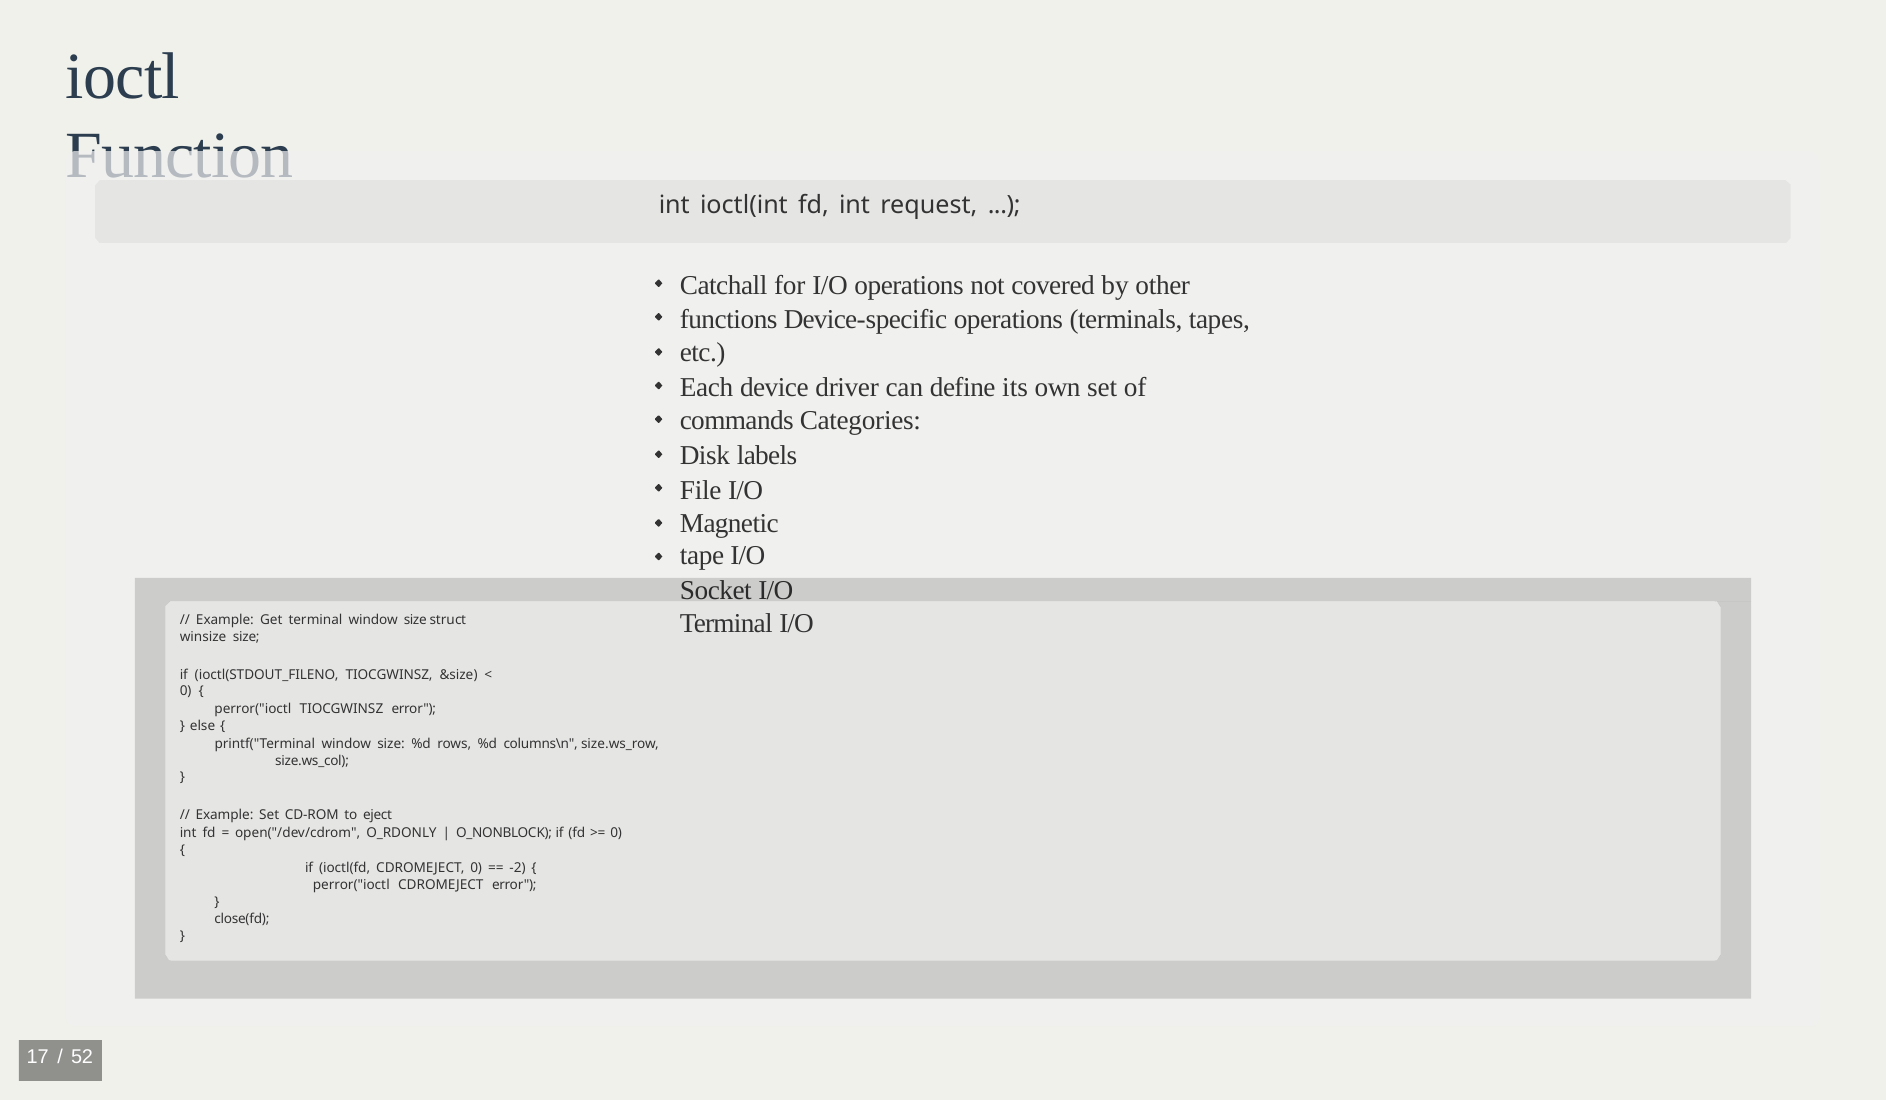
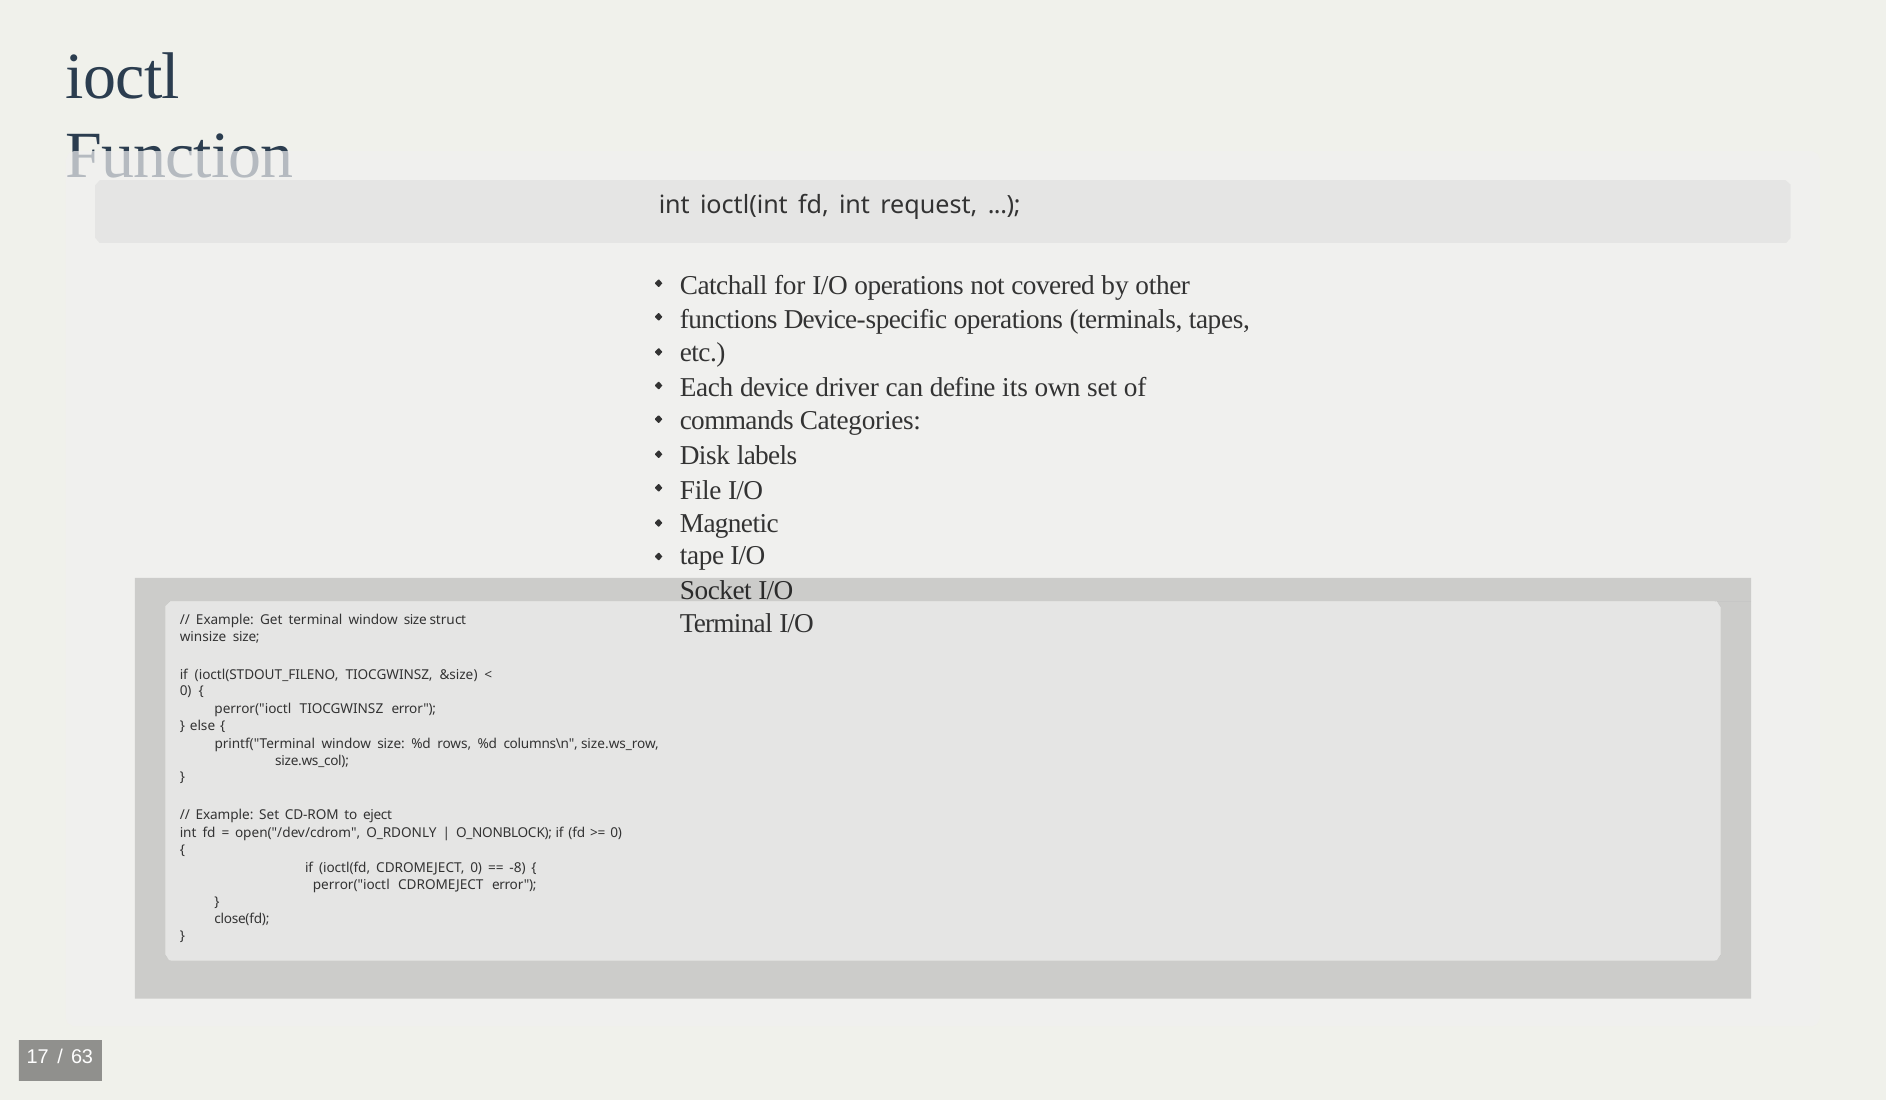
-2: -2 -> -8
52: 52 -> 63
